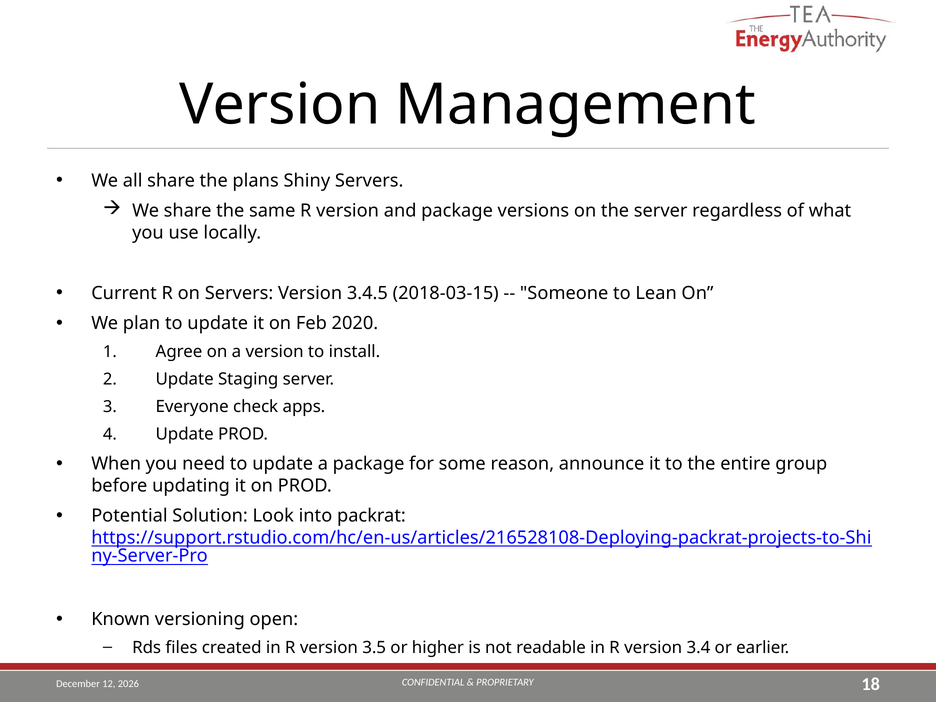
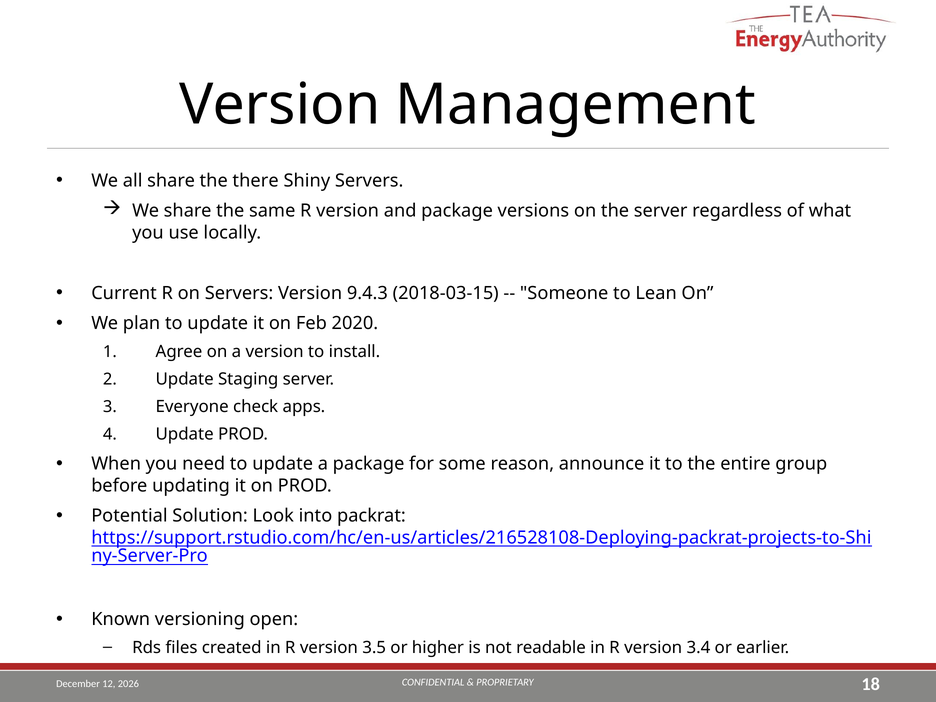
plans: plans -> there
3.4.5: 3.4.5 -> 9.4.3
